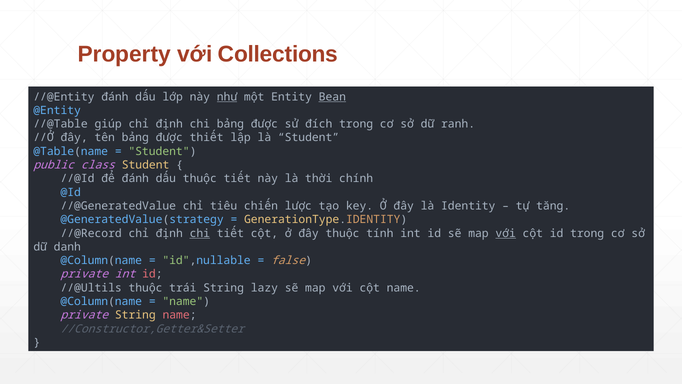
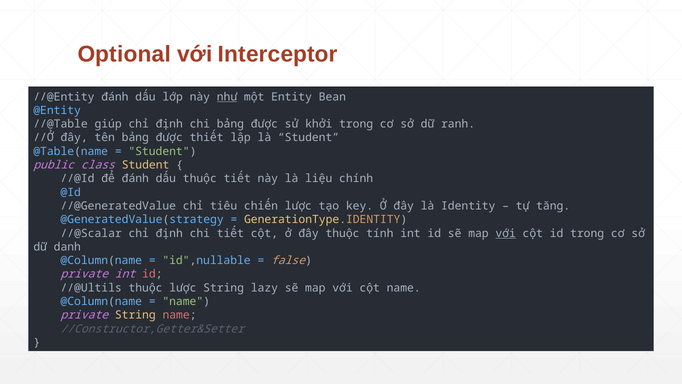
Property: Property -> Optional
Collections: Collections -> Interceptor
Bean underline: present -> none
đích: đích -> khởi
thời: thời -> liệu
//@Record: //@Record -> //@Scalar
chi at (200, 233) underline: present -> none
thuộc trái: trái -> lược
